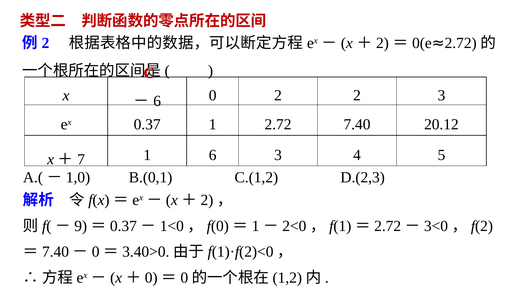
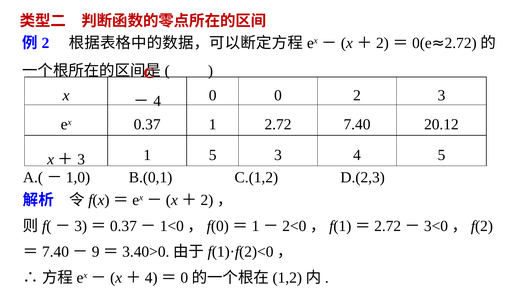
6 at (157, 101): 6 -> 4
0 2: 2 -> 0
7 at (81, 159): 7 -> 3
1 6: 6 -> 5
9 at (81, 226): 9 -> 3
0 at (96, 252): 0 -> 9
0 at (151, 278): 0 -> 4
